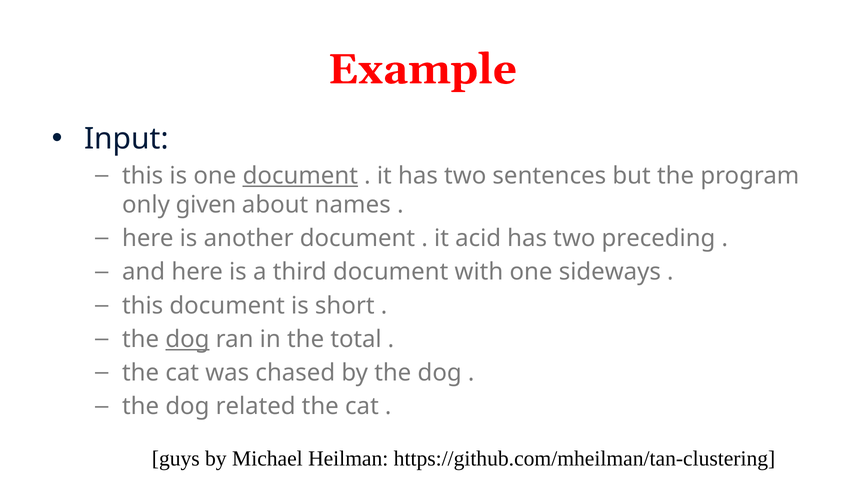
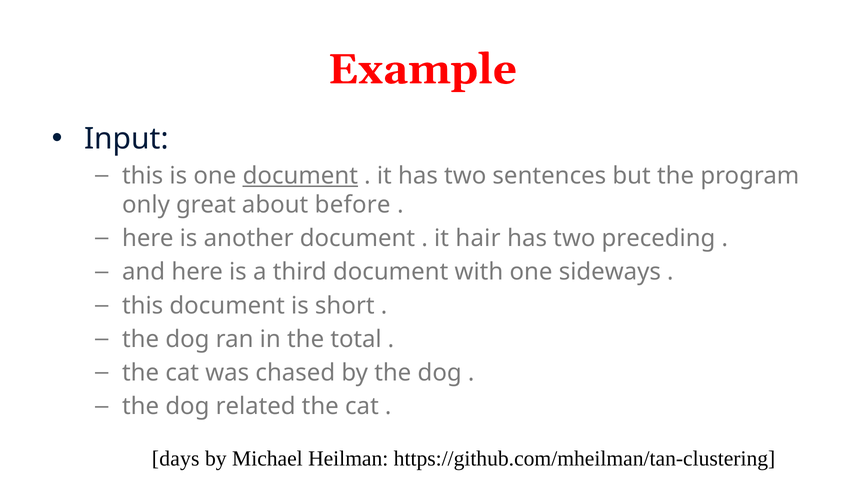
given: given -> great
names: names -> before
acid: acid -> hair
dog at (187, 339) underline: present -> none
guys: guys -> days
